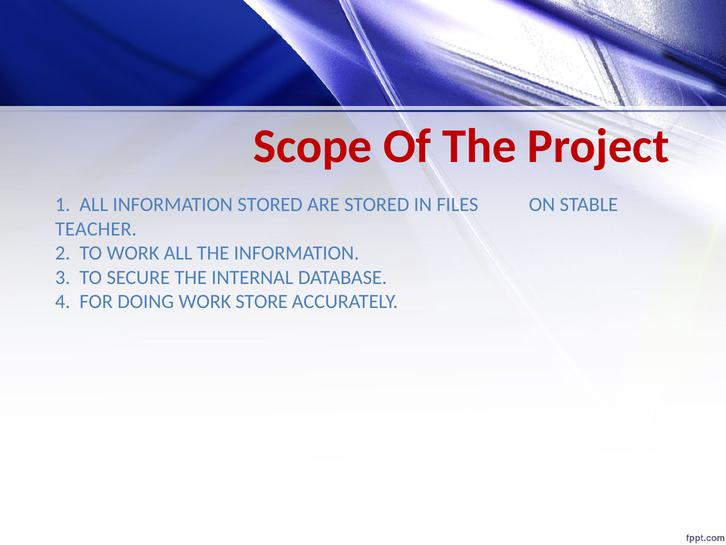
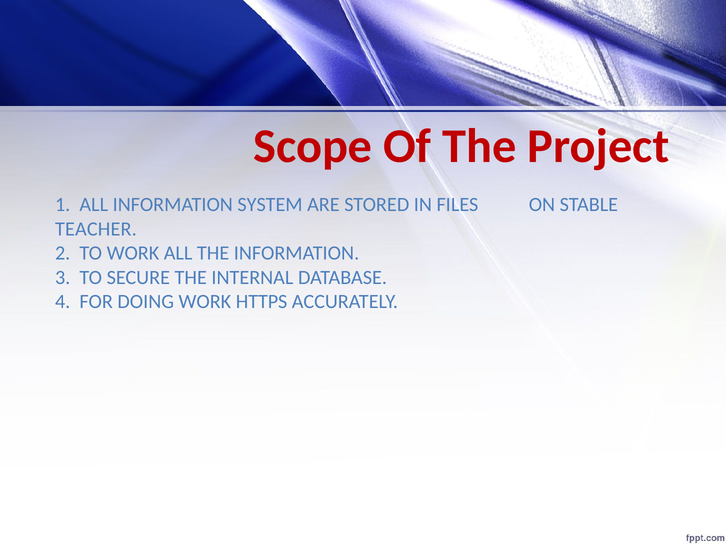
INFORMATION STORED: STORED -> SYSTEM
STORE: STORE -> HTTPS
